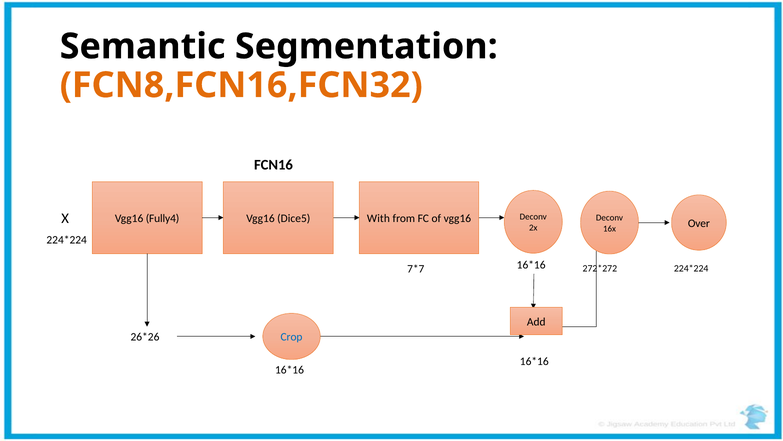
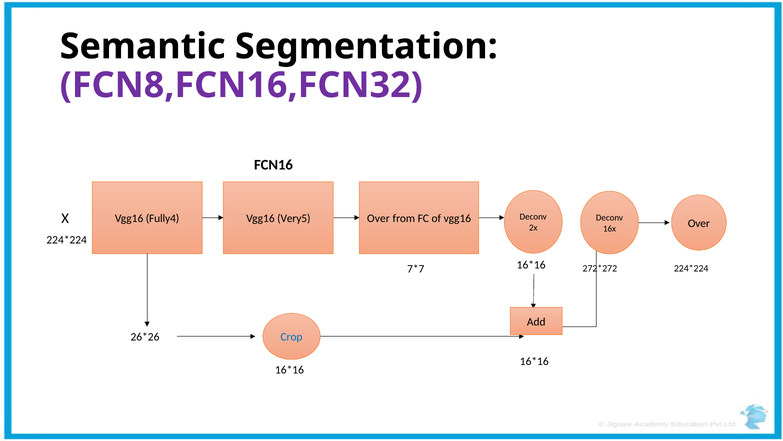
FCN8,FCN16,FCN32 colour: orange -> purple
Dice5: Dice5 -> Very5
With at (378, 218): With -> Over
